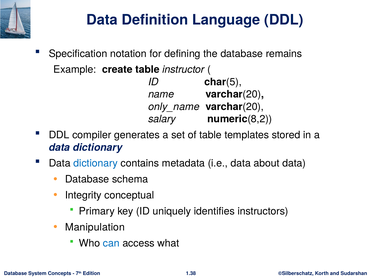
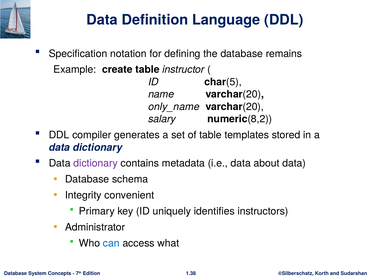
dictionary at (96, 163) colour: blue -> purple
conceptual: conceptual -> convenient
Manipulation: Manipulation -> Administrator
